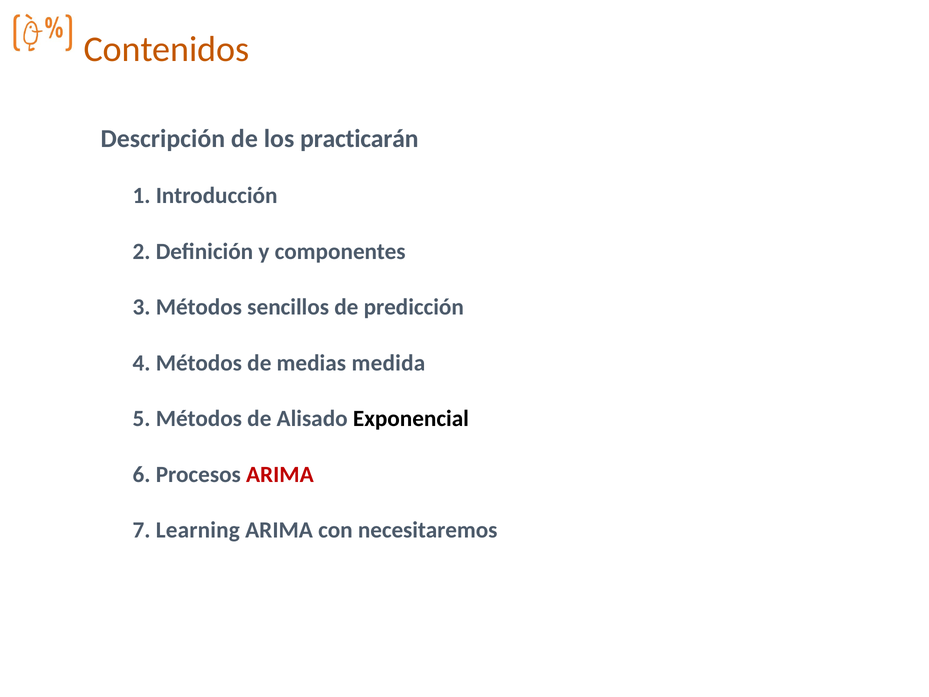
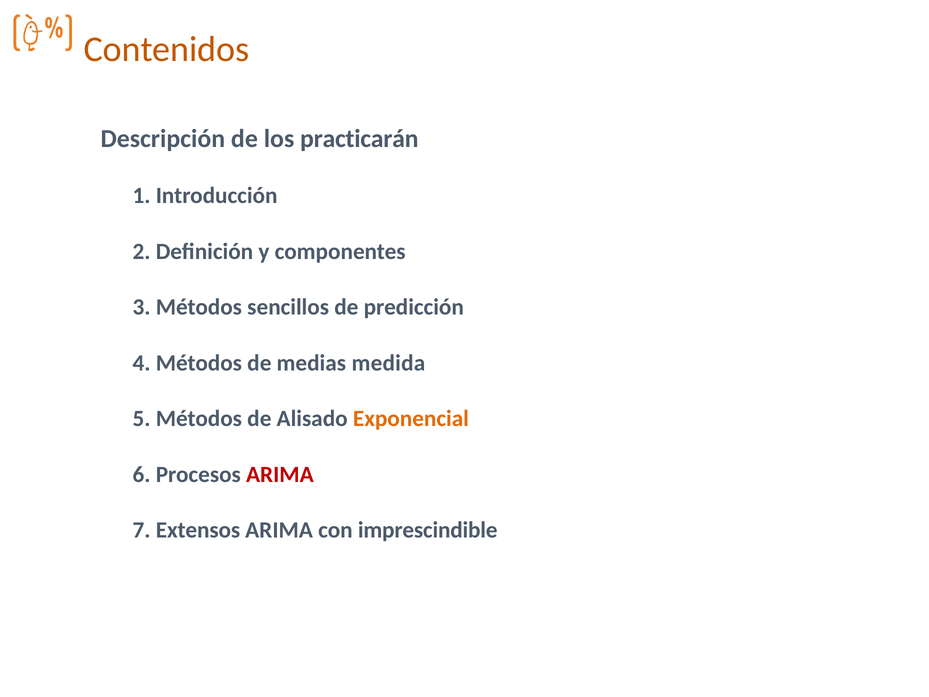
Exponencial colour: black -> orange
Learning: Learning -> Extensos
necesitaremos: necesitaremos -> imprescindible
